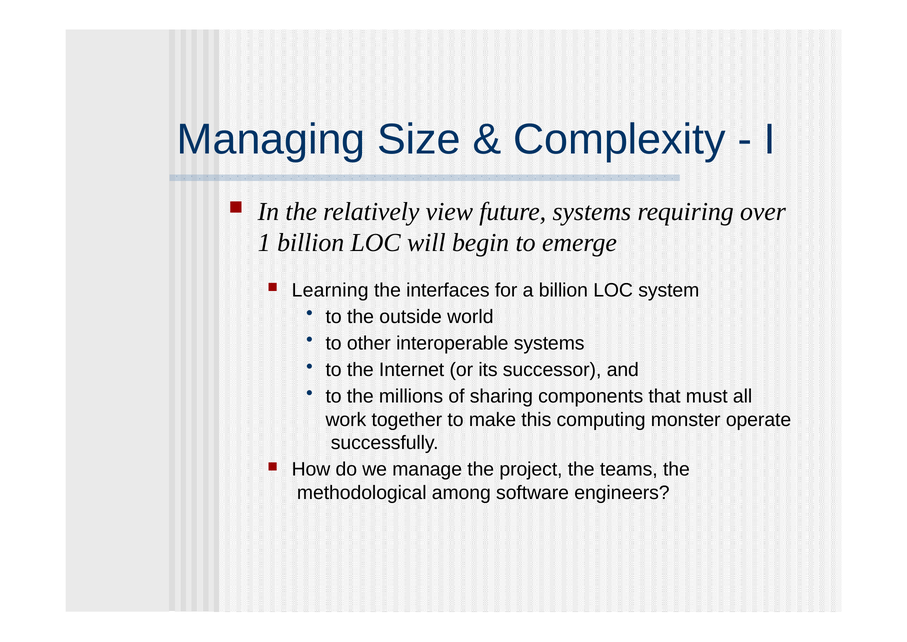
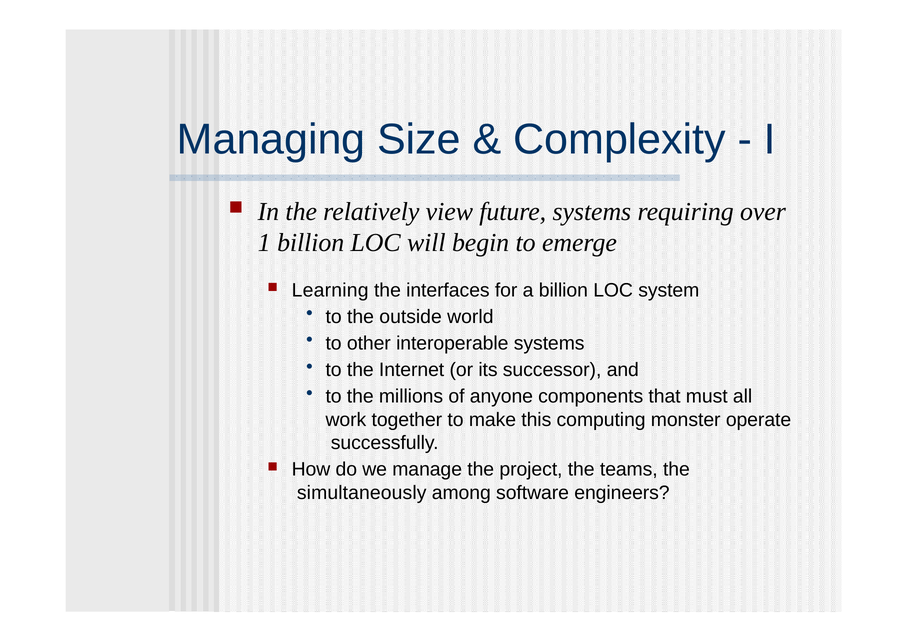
sharing: sharing -> anyone
methodological: methodological -> simultaneously
